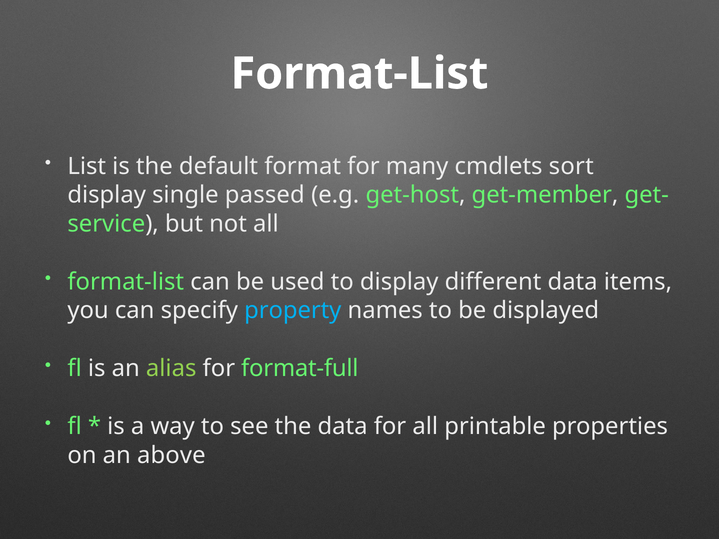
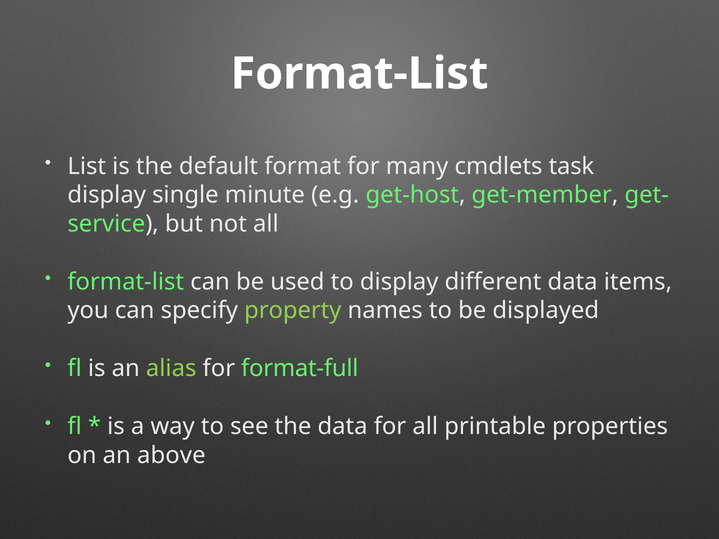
sort: sort -> task
passed: passed -> minute
property colour: light blue -> light green
